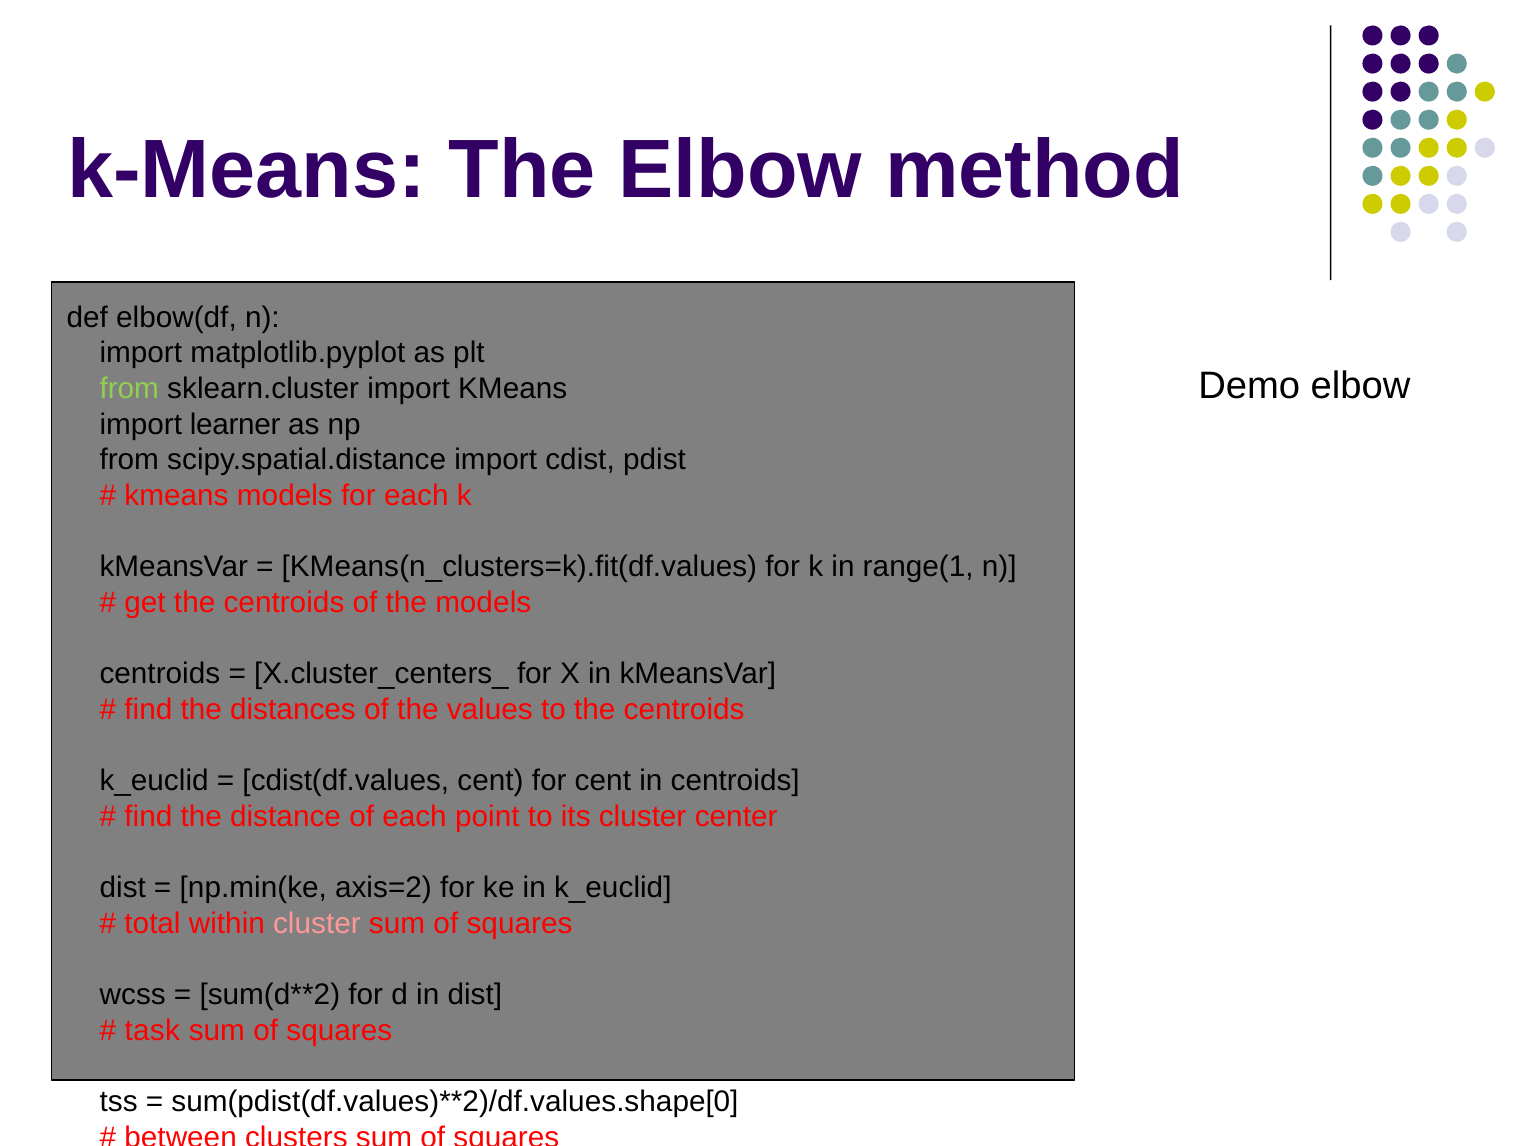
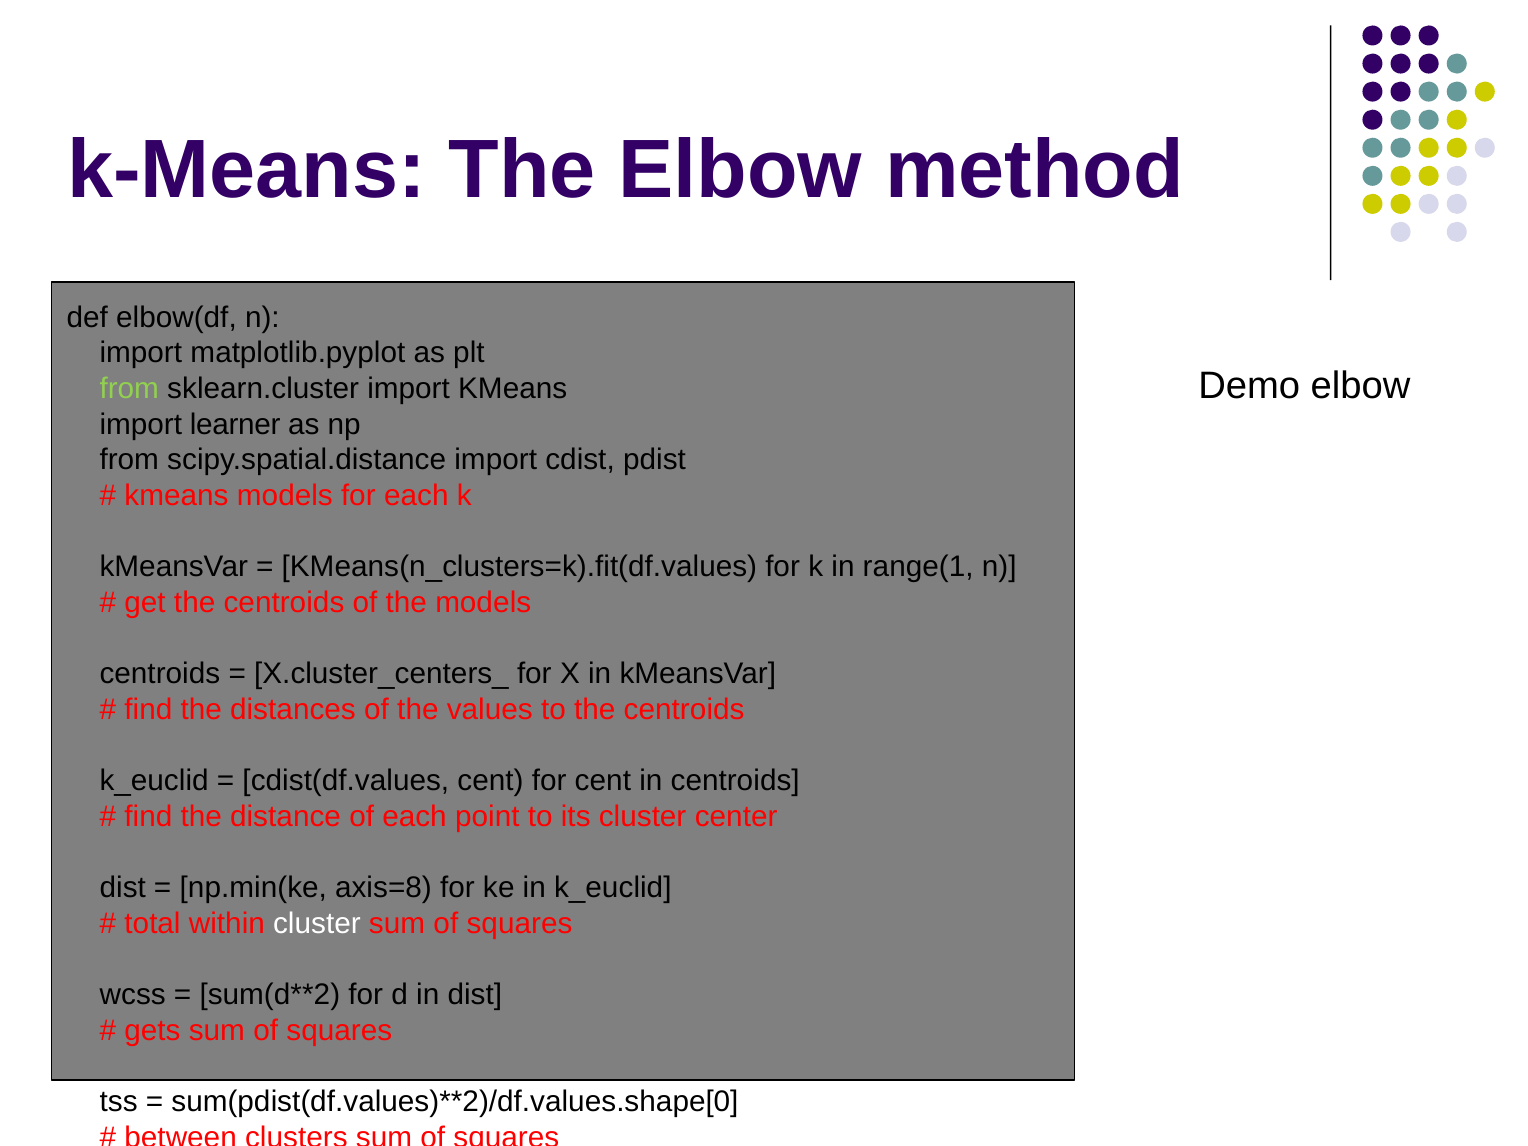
axis=2: axis=2 -> axis=8
cluster at (317, 924) colour: pink -> white
task: task -> gets
